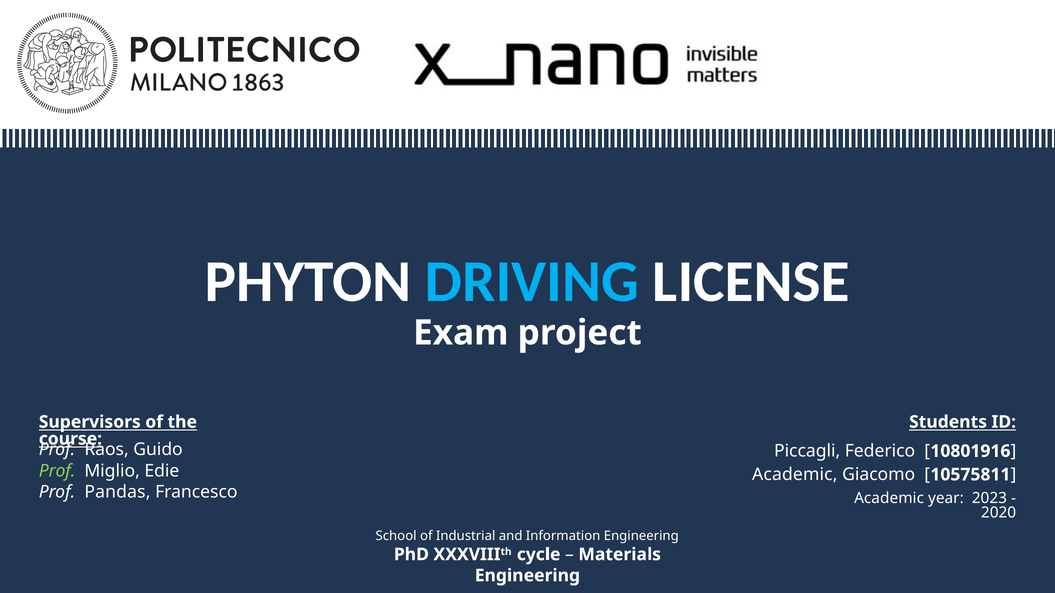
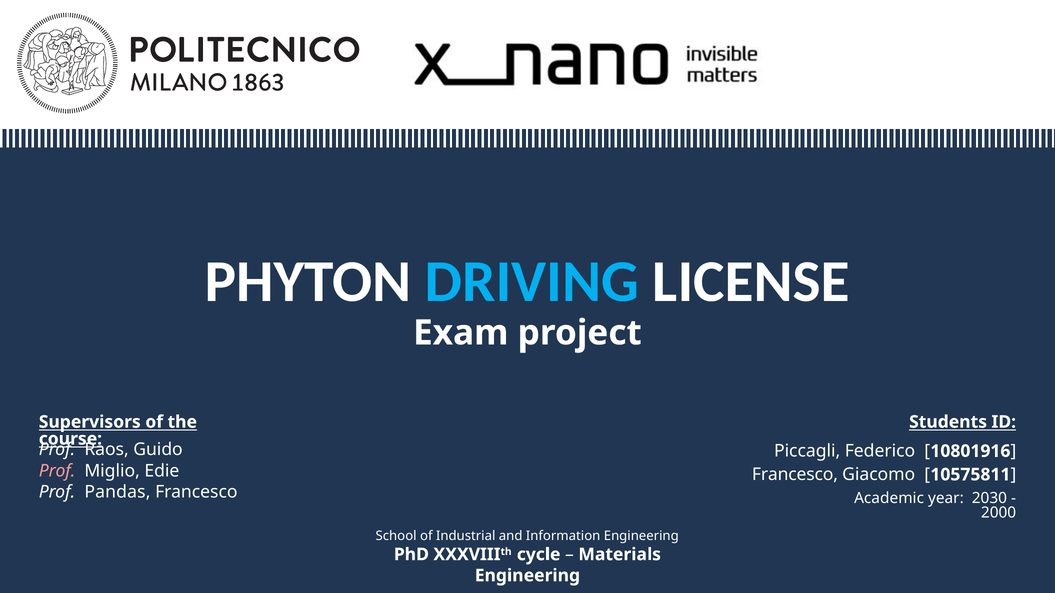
Prof at (57, 471) colour: light green -> pink
Academic at (795, 475): Academic -> Francesco
2023: 2023 -> 2030
2020: 2020 -> 2000
